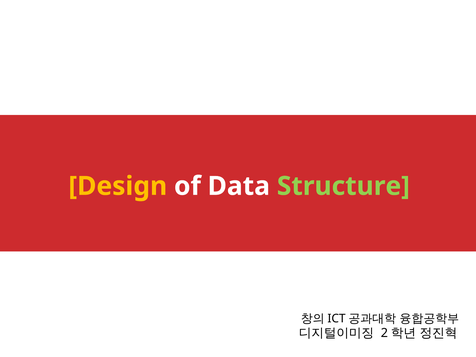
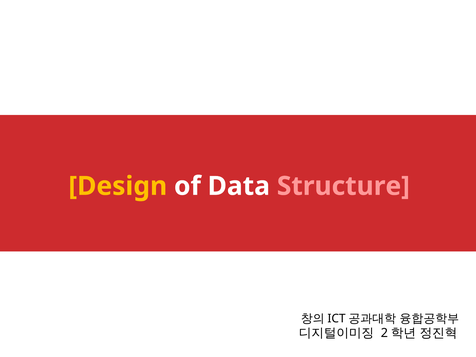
Structure colour: light green -> pink
